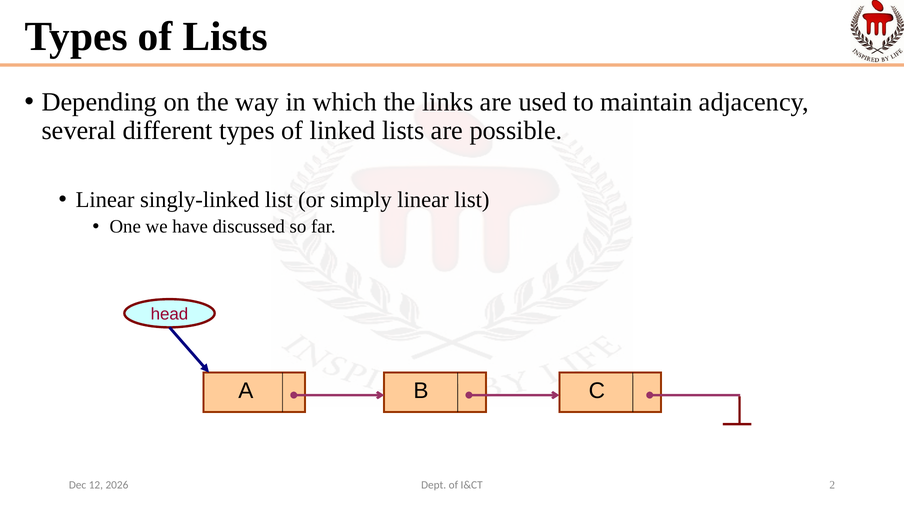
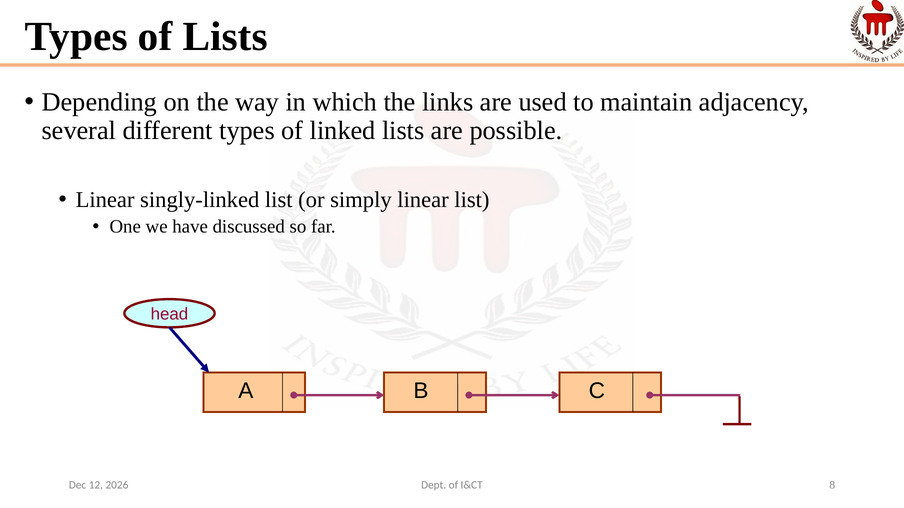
2: 2 -> 8
